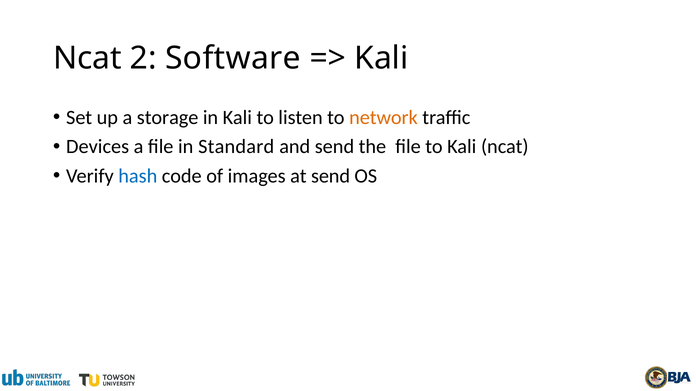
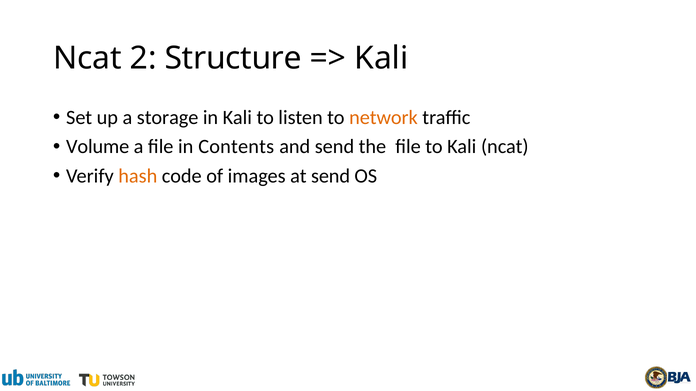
Software: Software -> Structure
Devices: Devices -> Volume
Standard: Standard -> Contents
hash colour: blue -> orange
